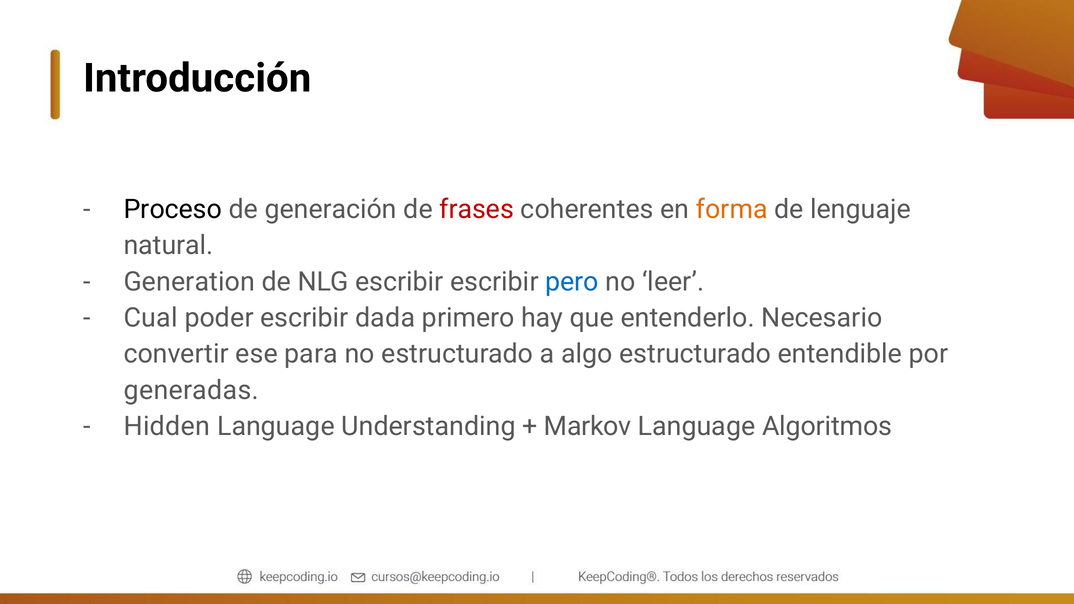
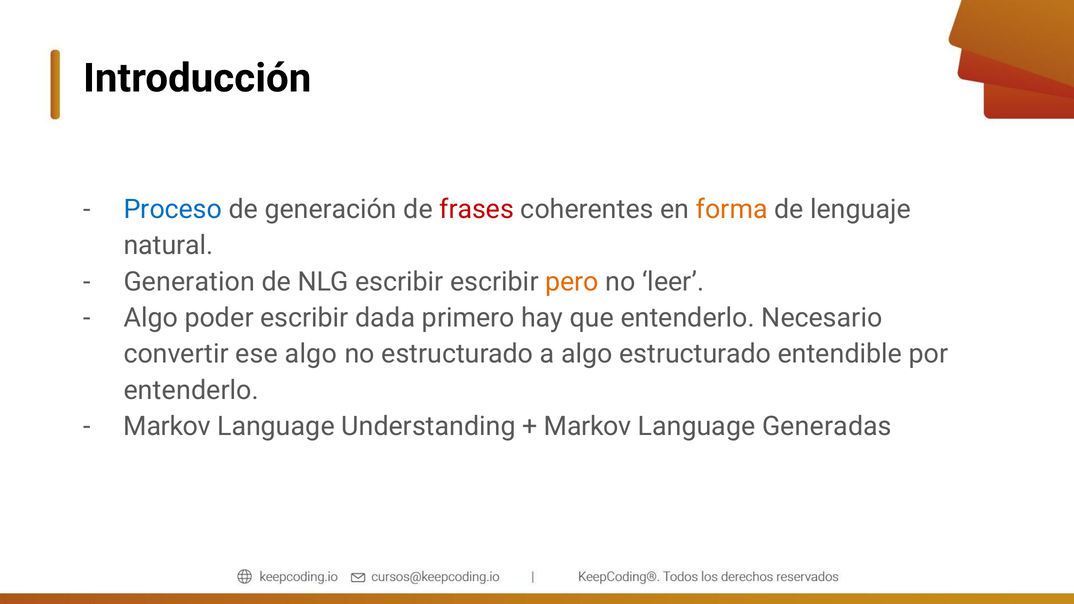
Proceso colour: black -> blue
pero colour: blue -> orange
Cual at (151, 318): Cual -> Algo
ese para: para -> algo
generadas at (191, 390): generadas -> entenderlo
Hidden at (167, 427): Hidden -> Markov
Algoritmos: Algoritmos -> Generadas
